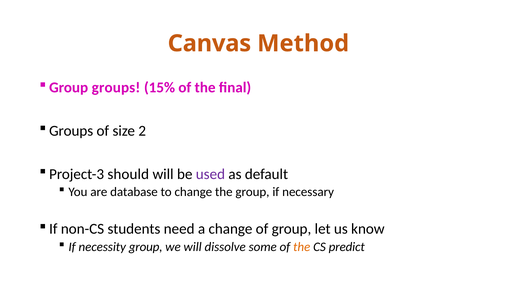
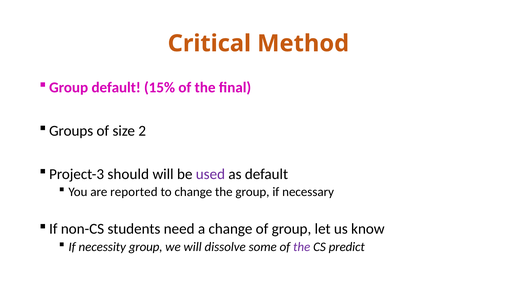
Canvas: Canvas -> Critical
Group groups: groups -> default
database: database -> reported
the at (302, 247) colour: orange -> purple
